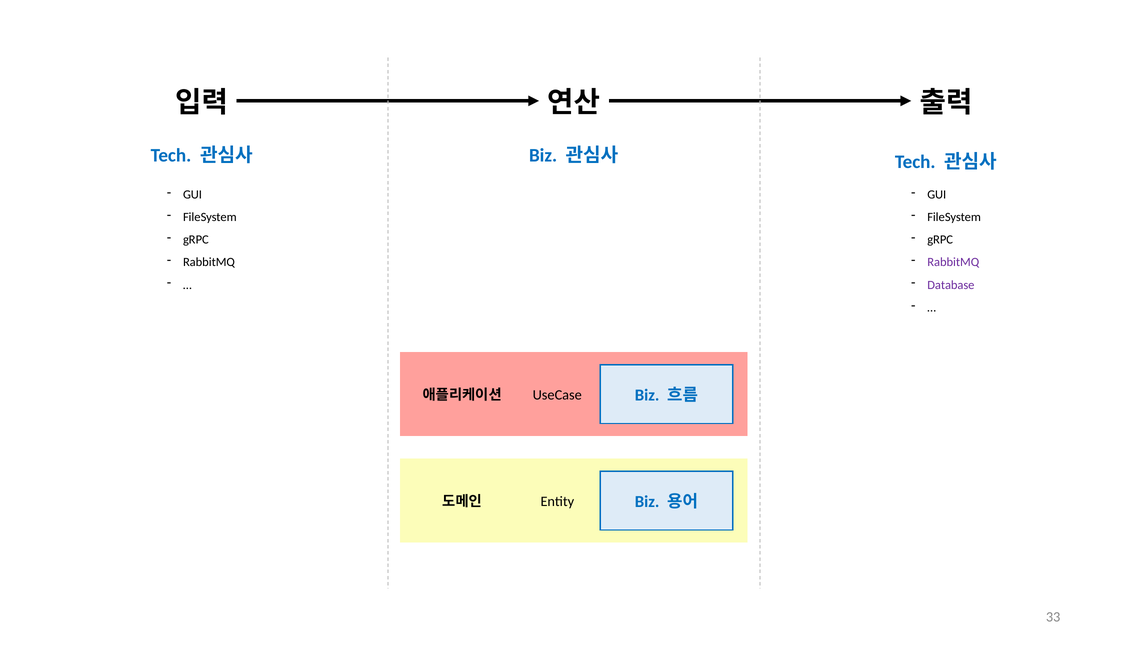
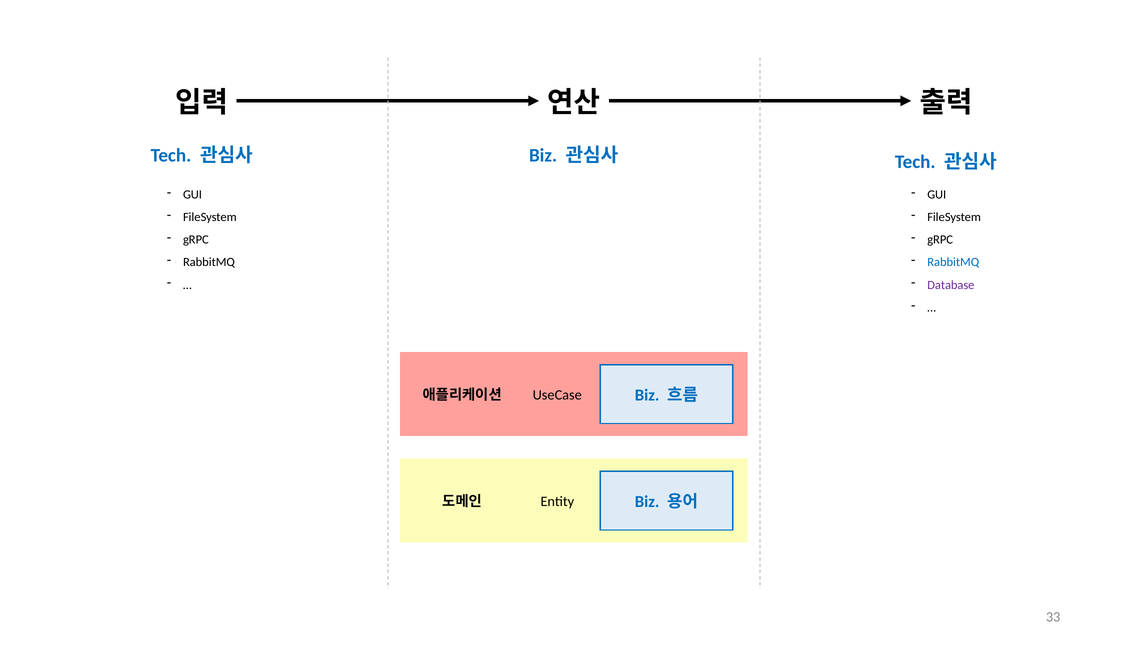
RabbitMQ at (953, 262) colour: purple -> blue
